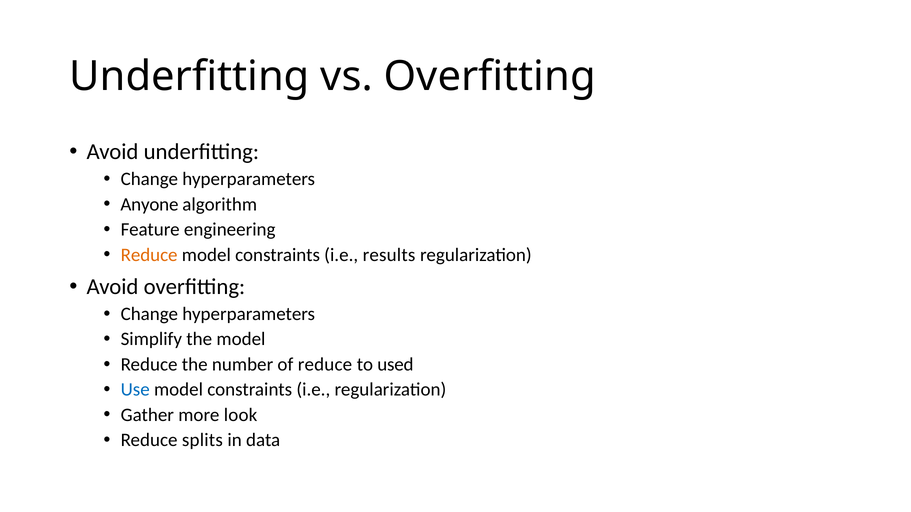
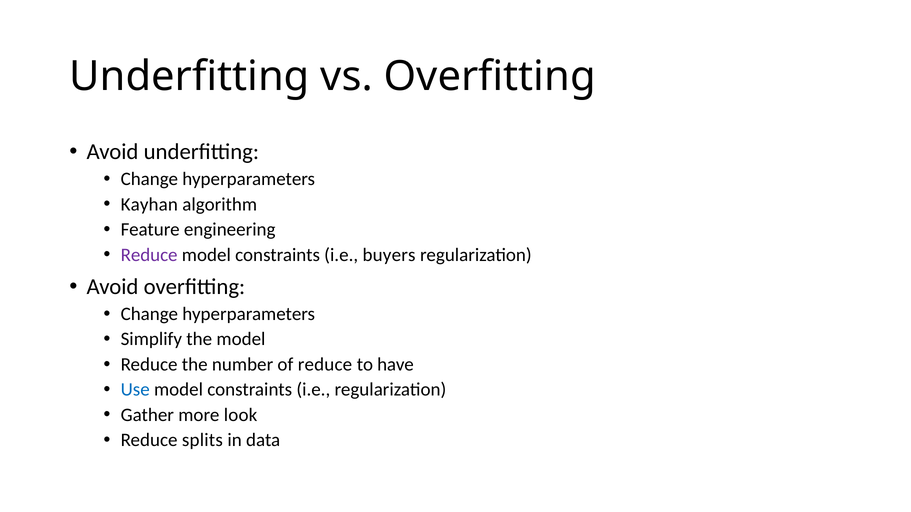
Anyone: Anyone -> Kayhan
Reduce at (149, 255) colour: orange -> purple
results: results -> buyers
used: used -> have
